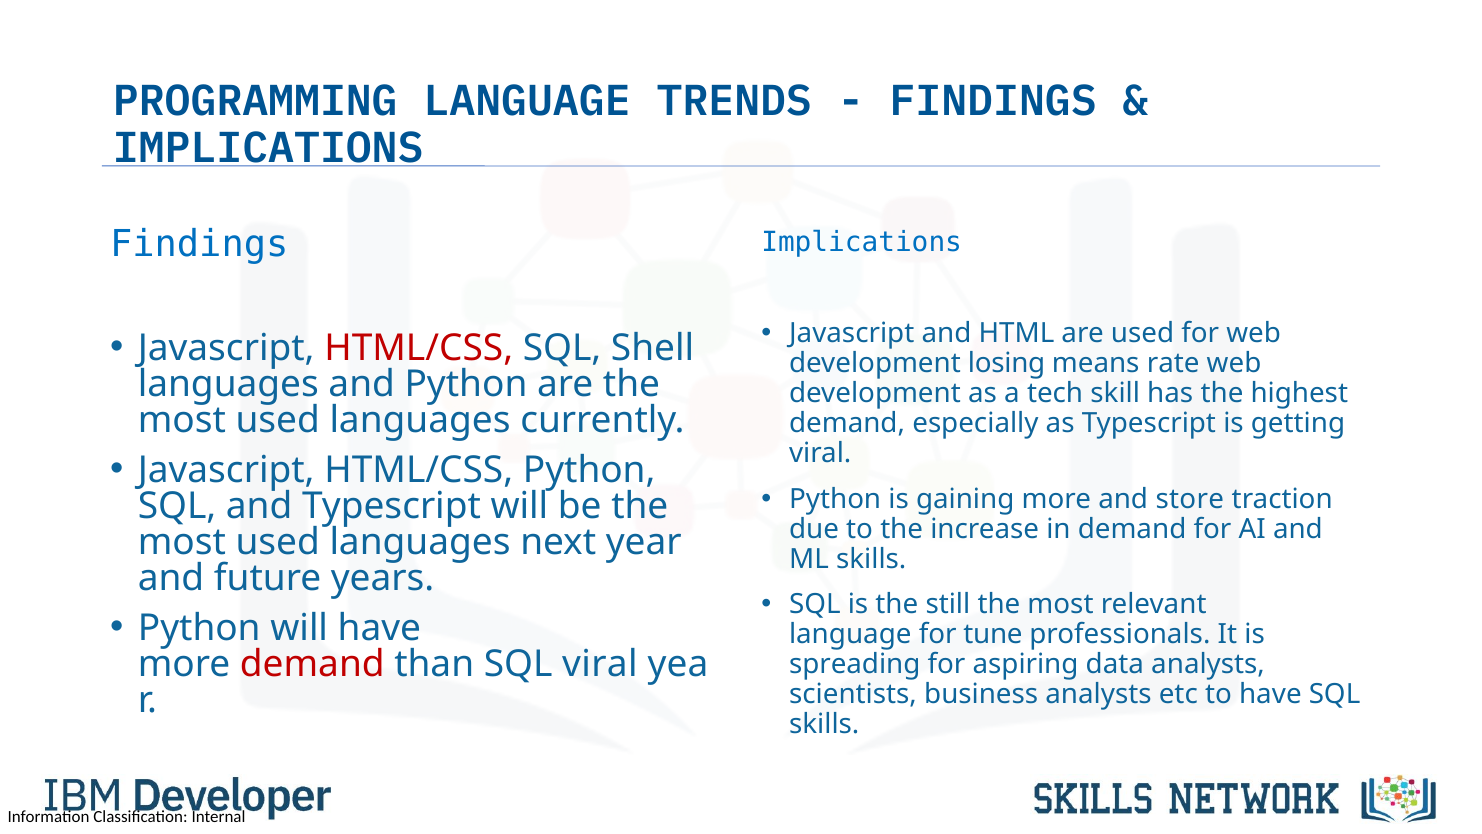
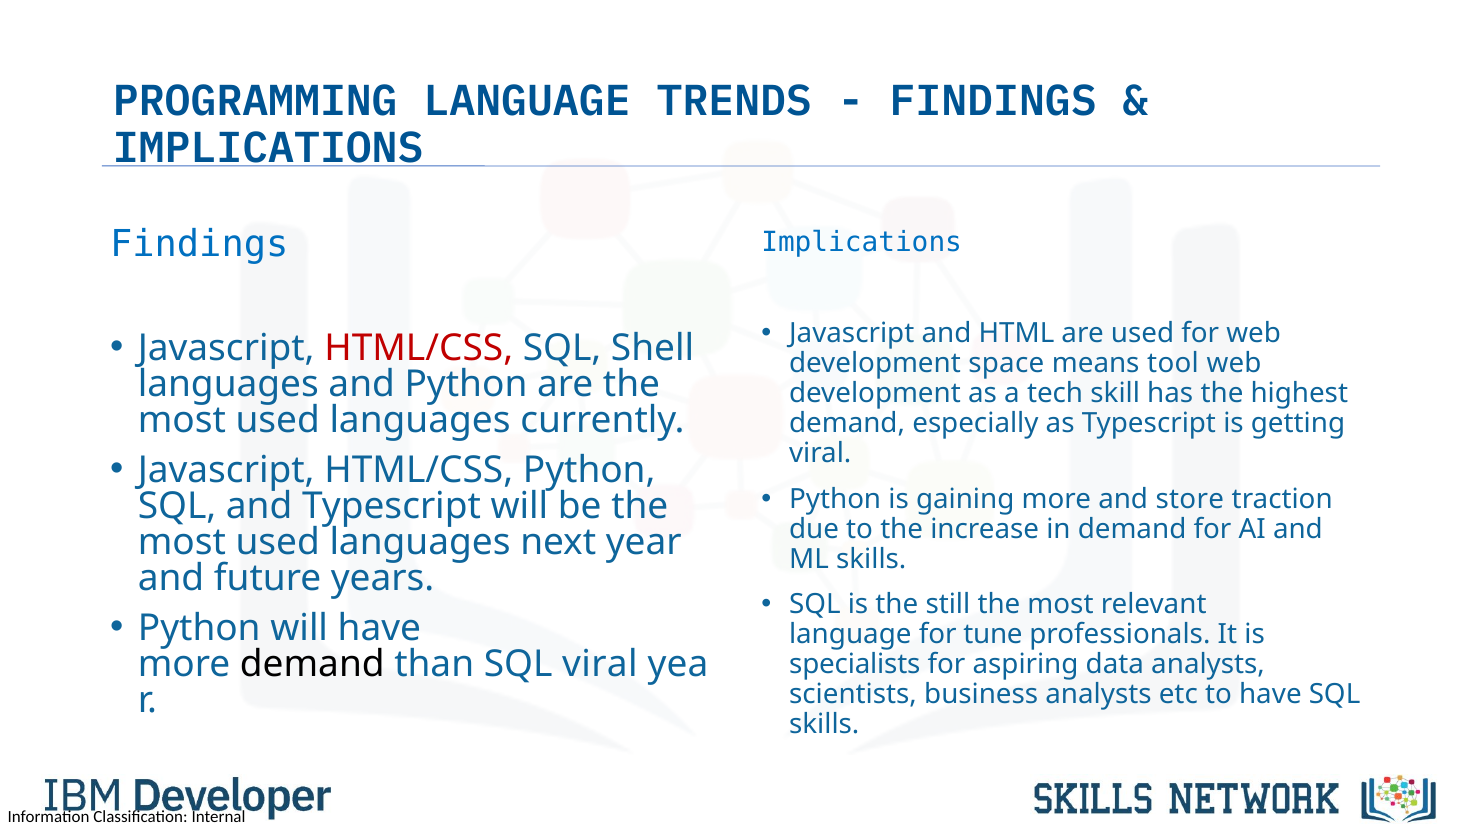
losing: losing -> space
rate: rate -> tool
demand at (312, 664) colour: red -> black
spreading: spreading -> specialists
